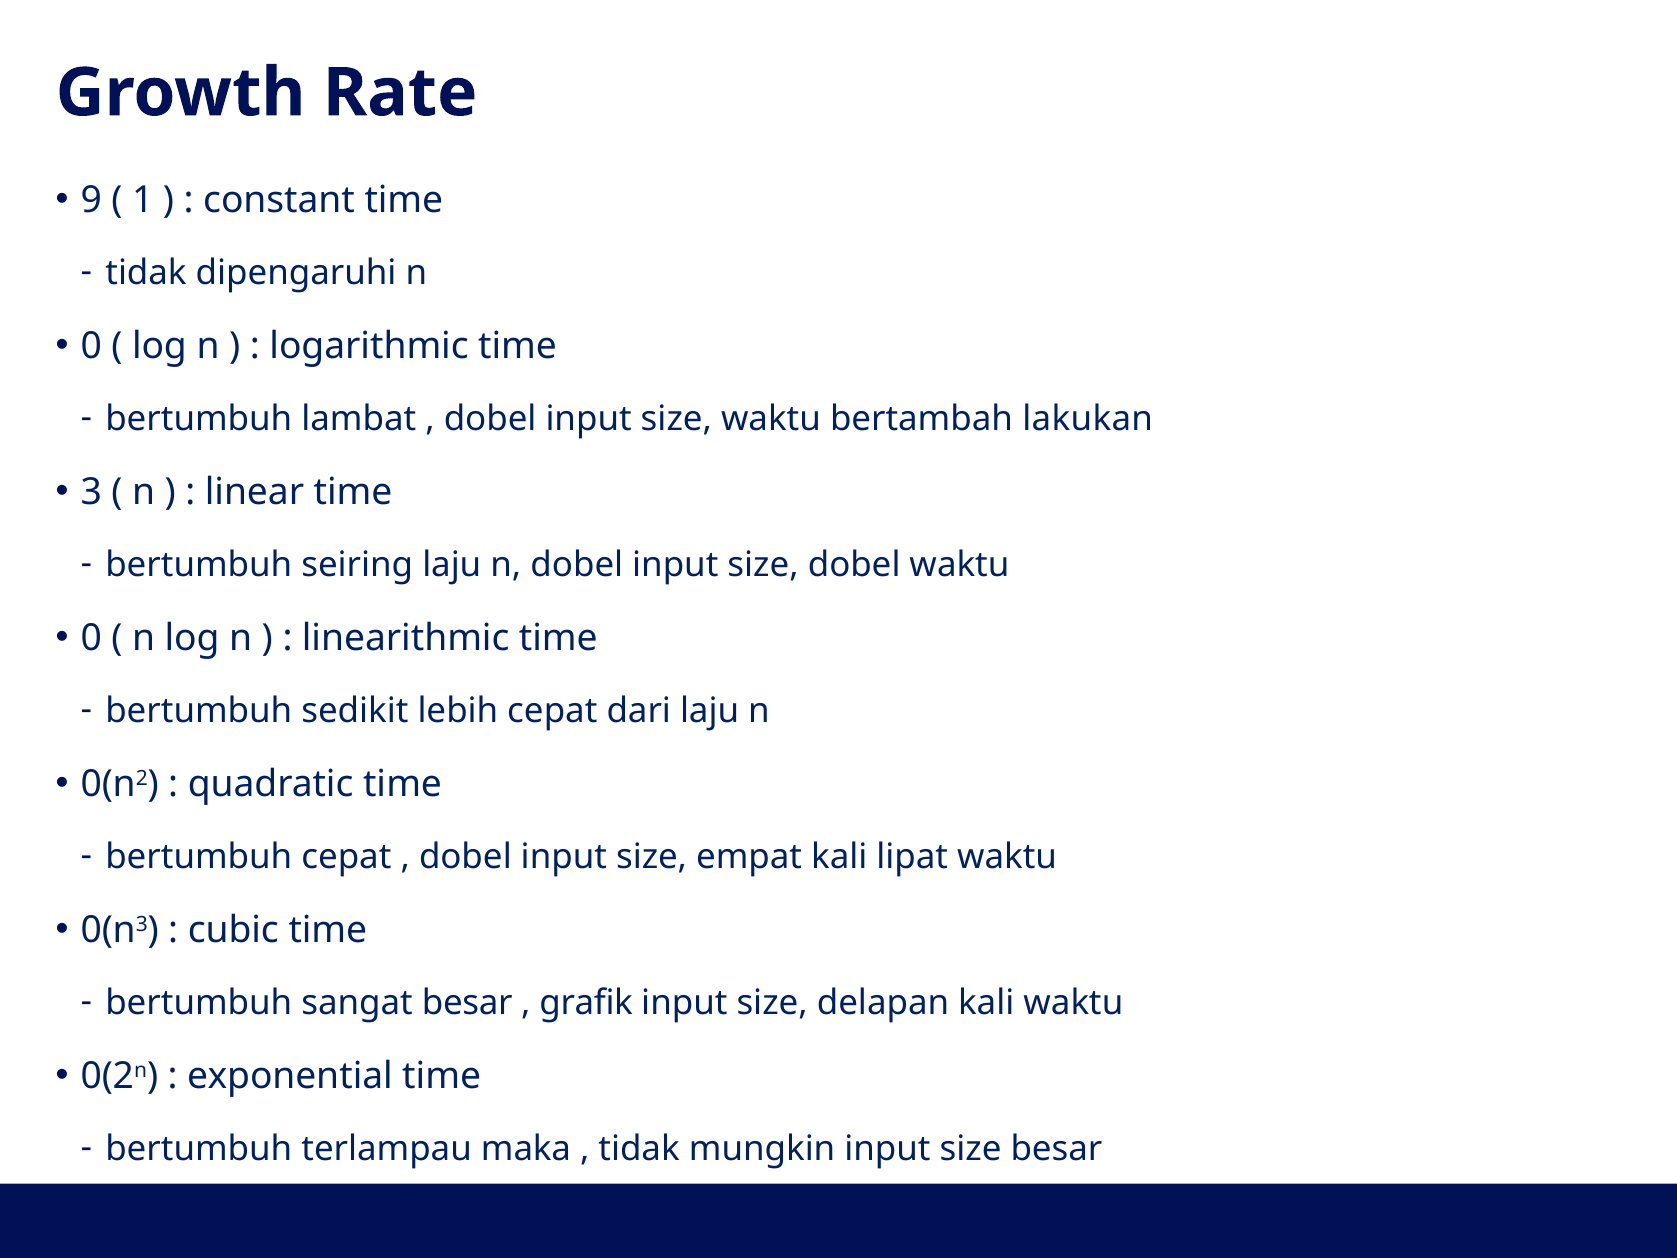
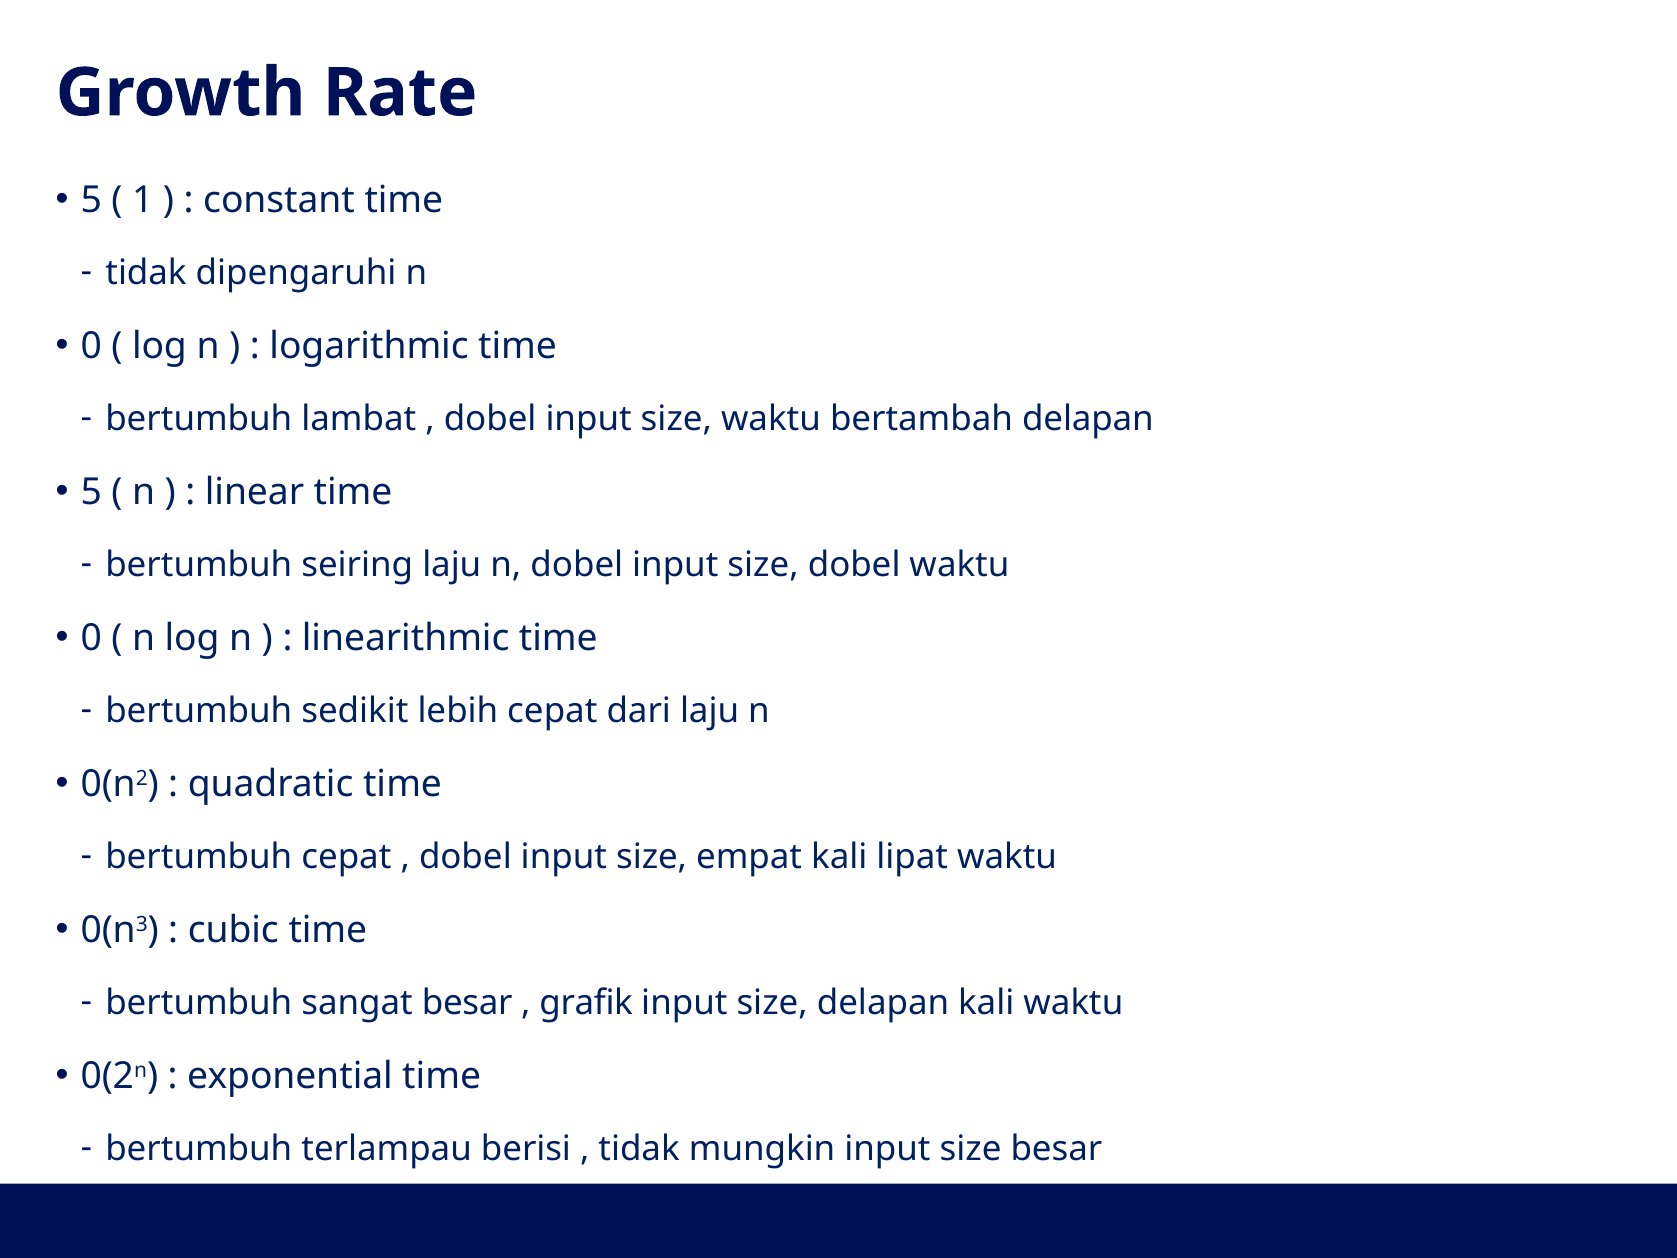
9 at (91, 201): 9 -> 5
bertambah lakukan: lakukan -> delapan
3 at (91, 492): 3 -> 5
maka: maka -> berisi
